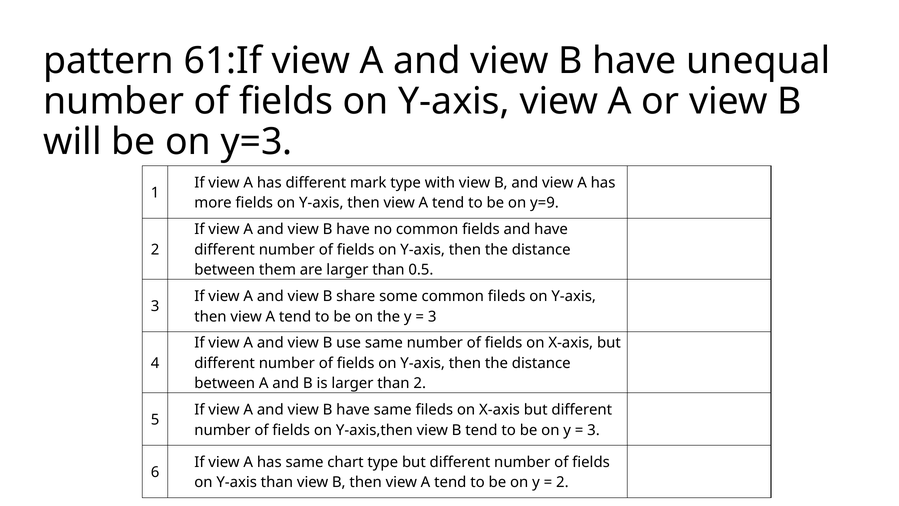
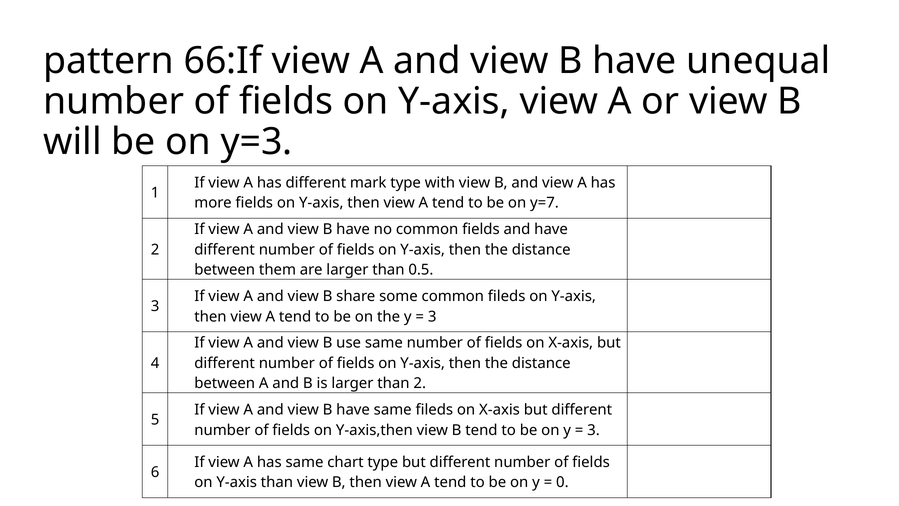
61:If: 61:If -> 66:If
y=9: y=9 -> y=7
2 at (562, 482): 2 -> 0
